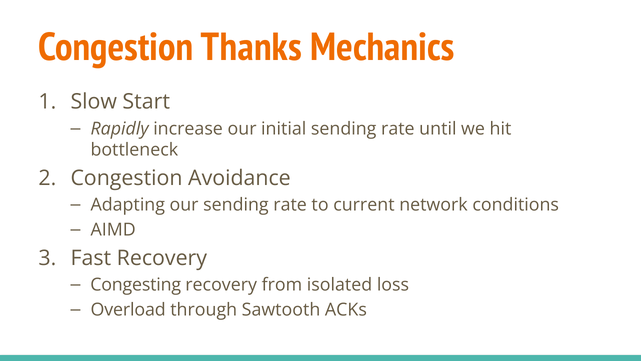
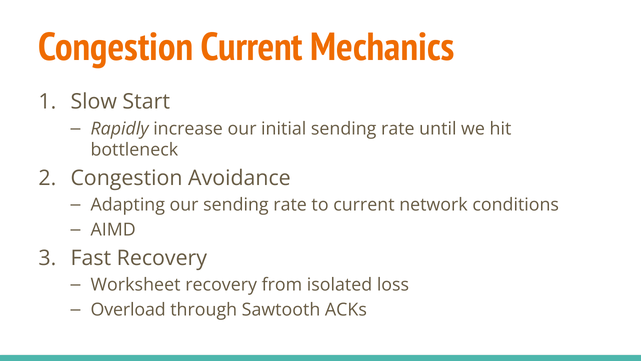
Congestion Thanks: Thanks -> Current
Congesting: Congesting -> Worksheet
